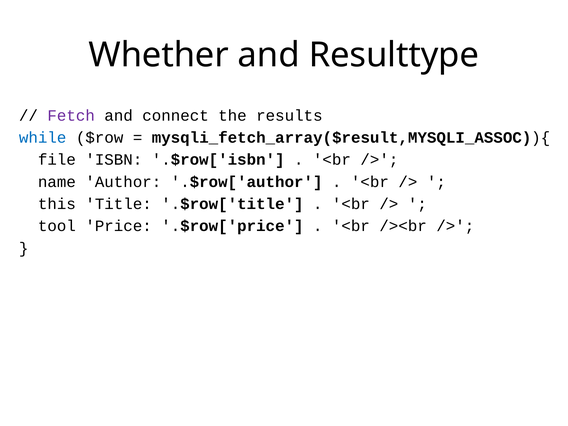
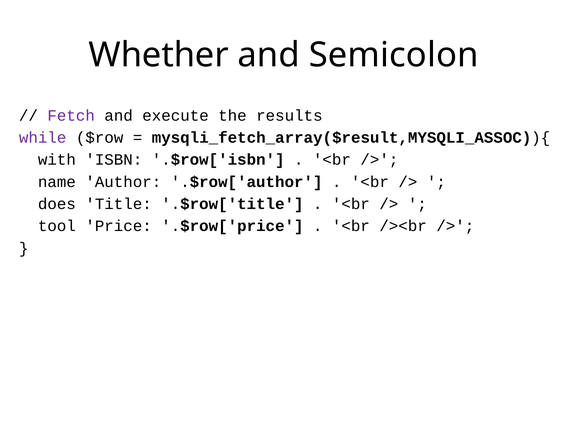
Resulttype: Resulttype -> Semicolon
connect: connect -> execute
while colour: blue -> purple
file: file -> with
this: this -> does
